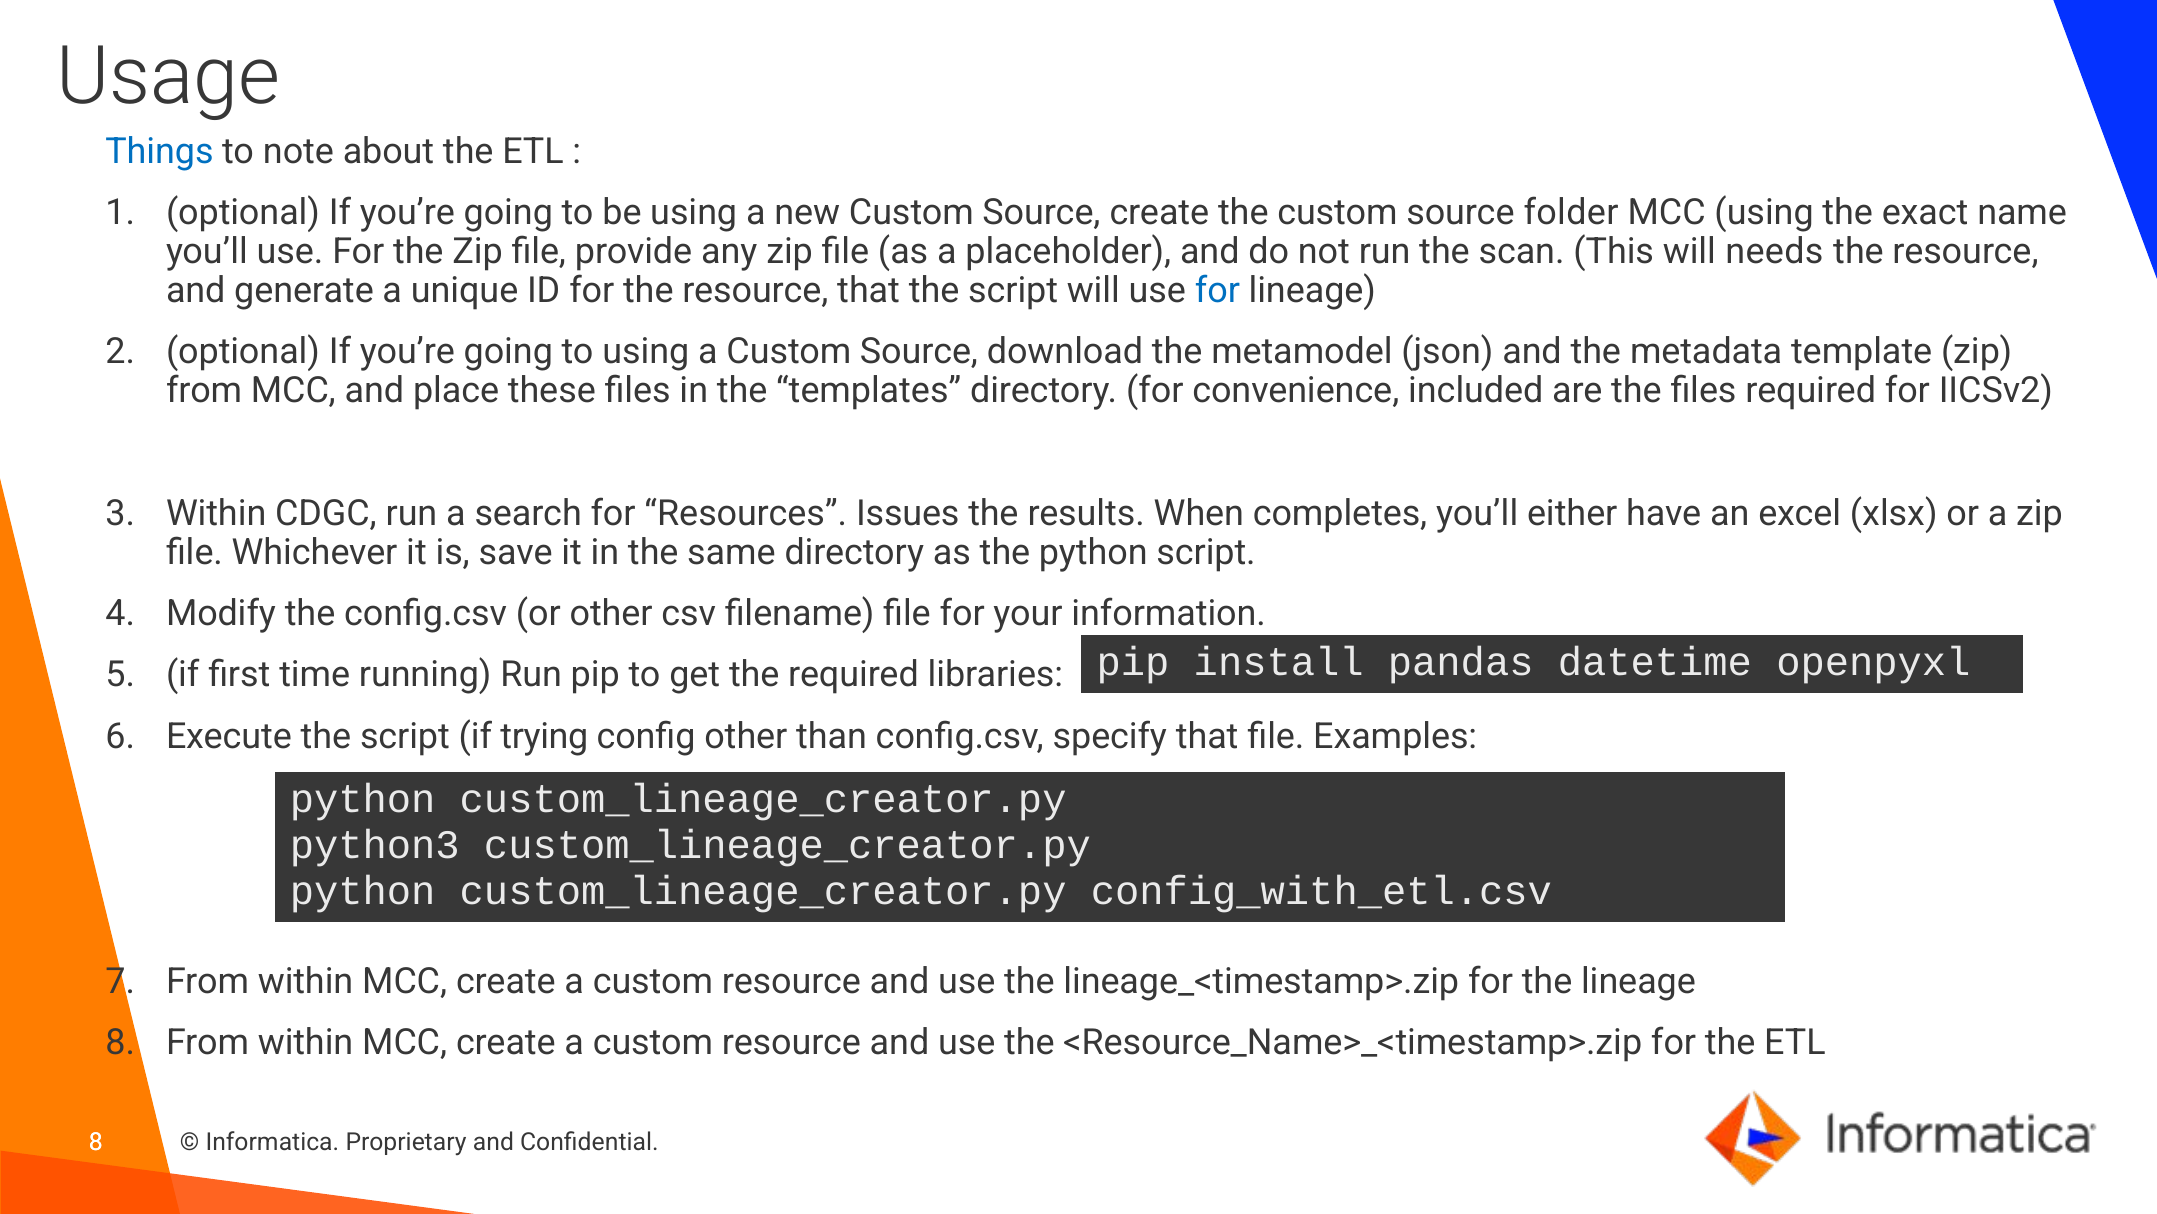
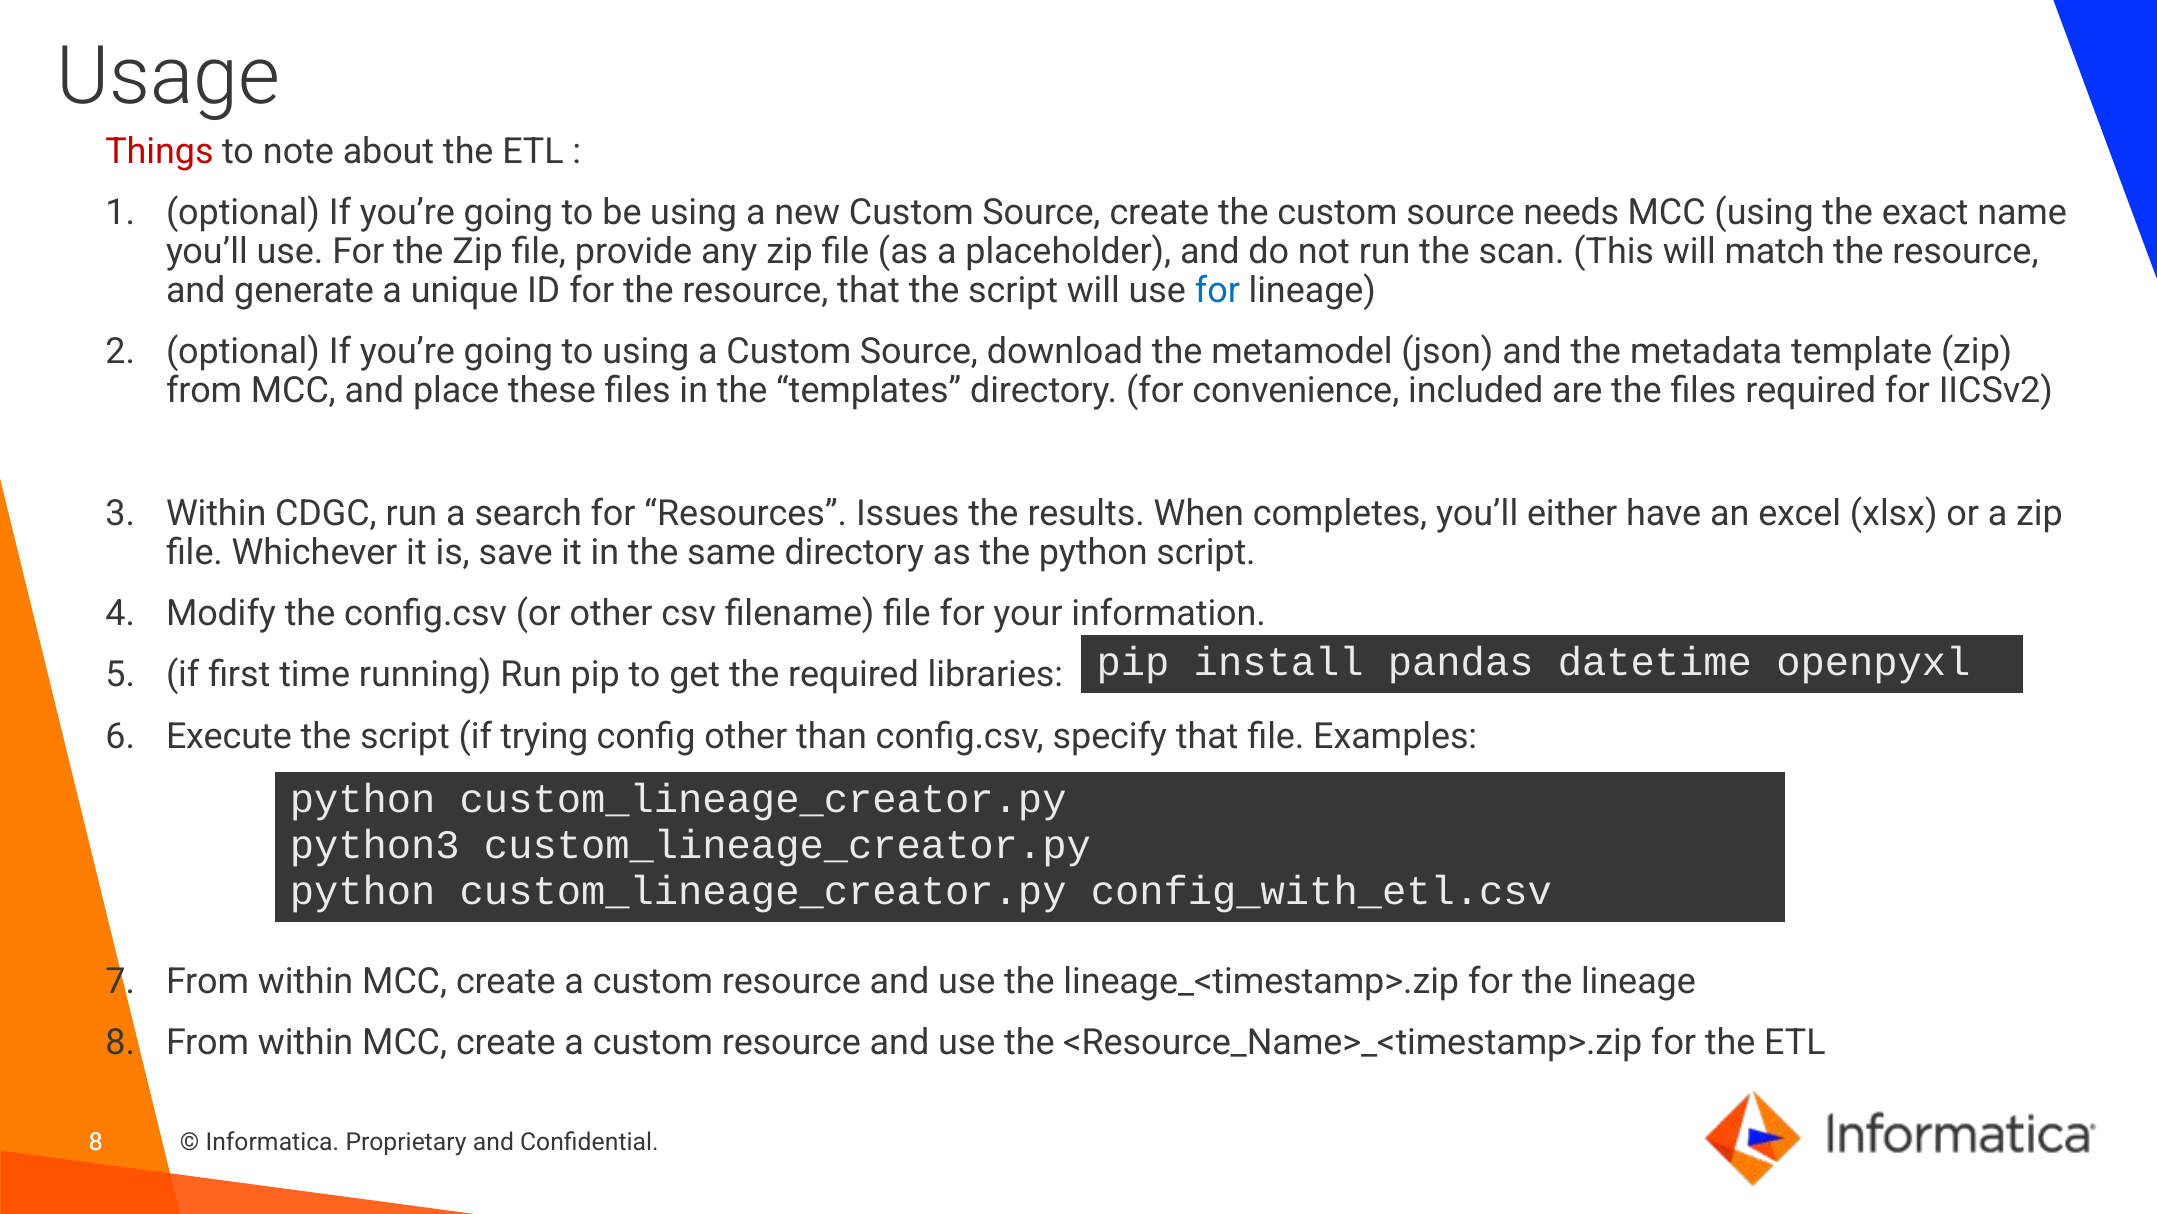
Things colour: blue -> red
folder: folder -> needs
needs: needs -> match
